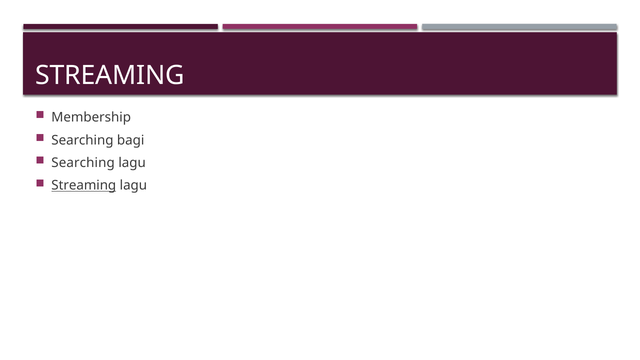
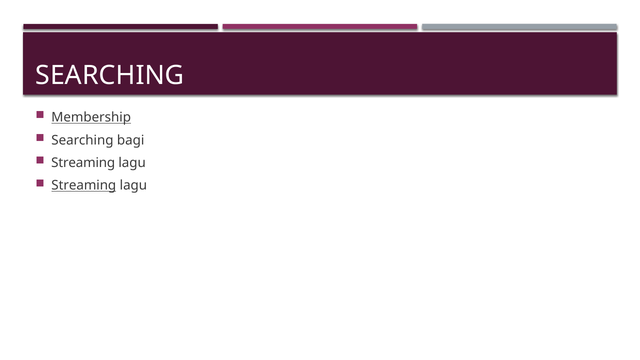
STREAMING at (110, 76): STREAMING -> SEARCHING
Membership underline: none -> present
Searching at (83, 163): Searching -> Streaming
